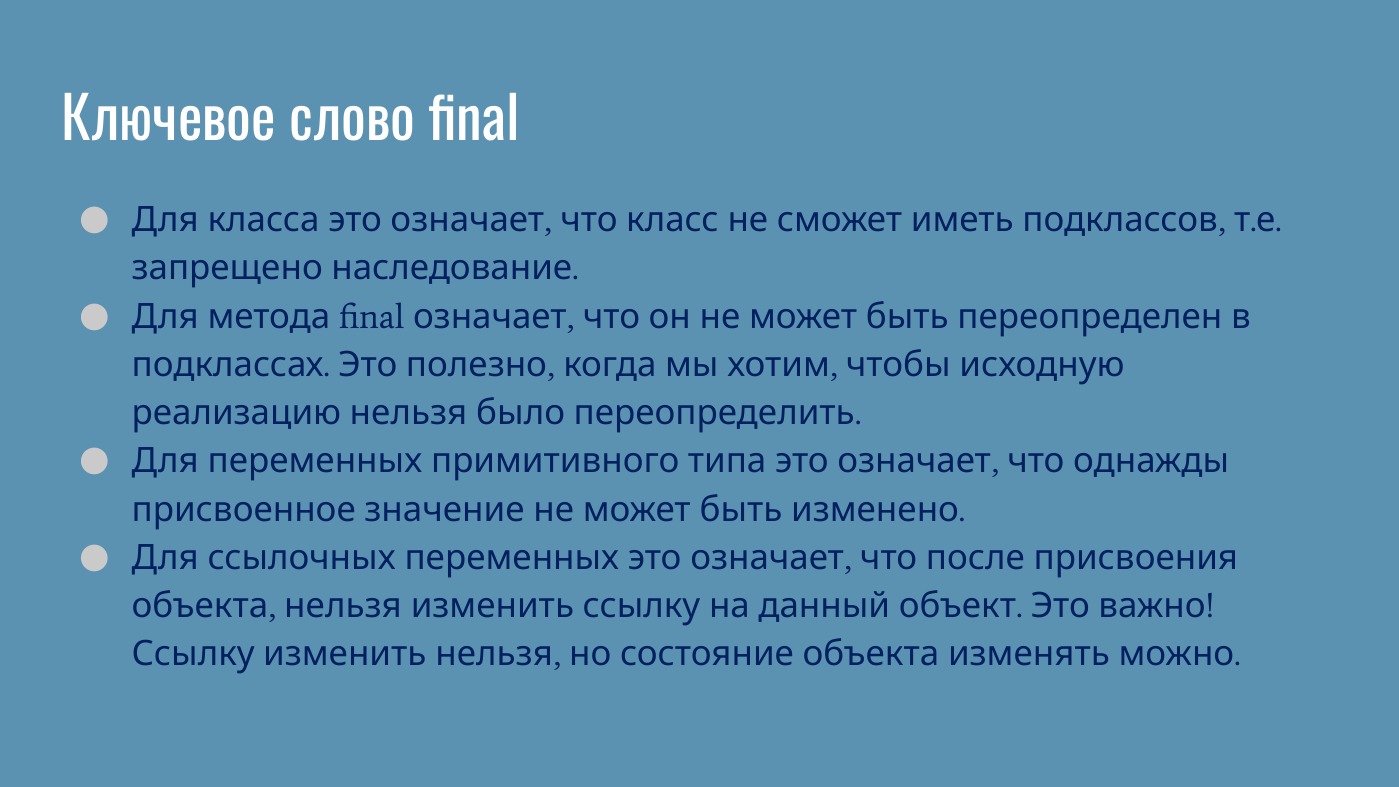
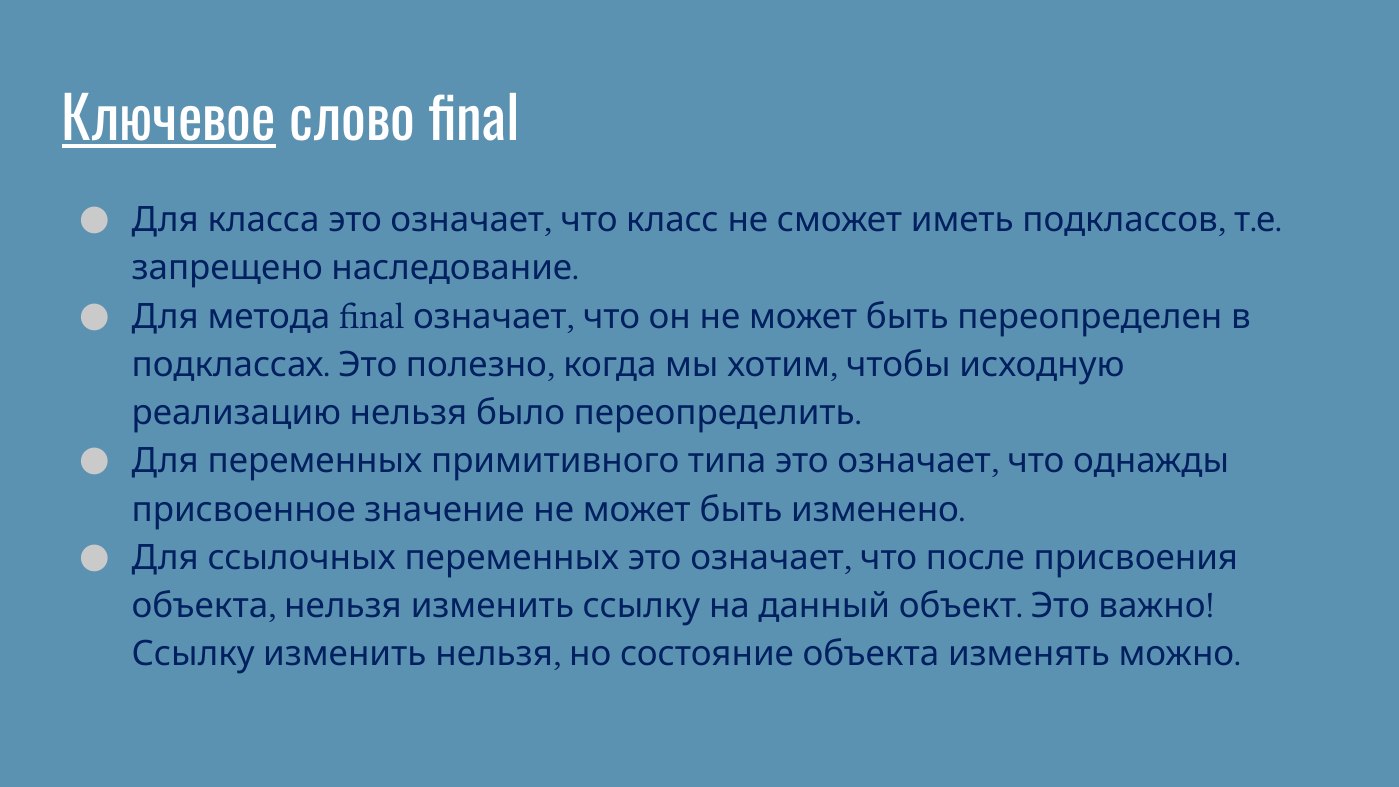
Ключевое underline: none -> present
